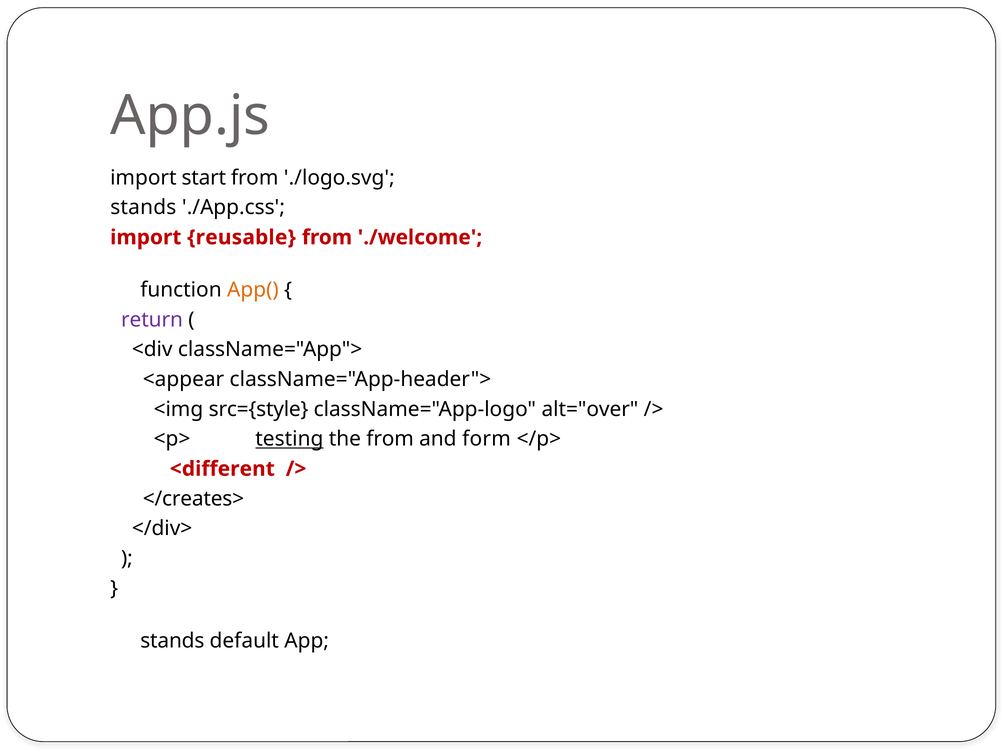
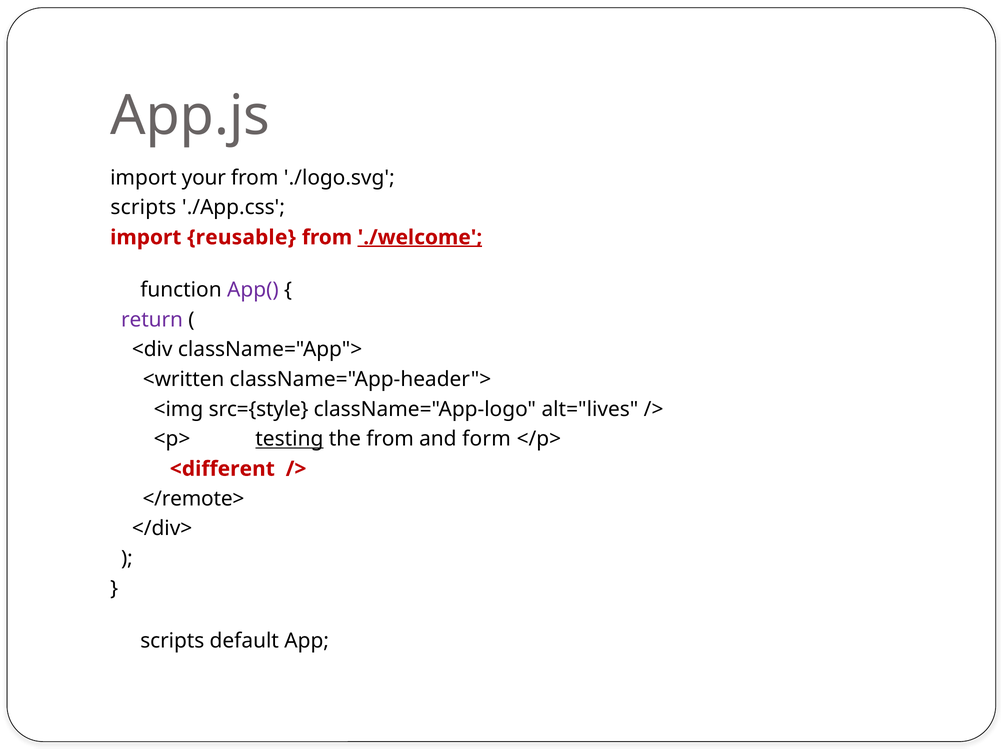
start: start -> your
stands at (143, 208): stands -> scripts
./welcome underline: none -> present
App( colour: orange -> purple
<appear: <appear -> <written
alt="over: alt="over -> alt="lives
</creates>: </creates> -> </remote>
stands at (172, 641): stands -> scripts
